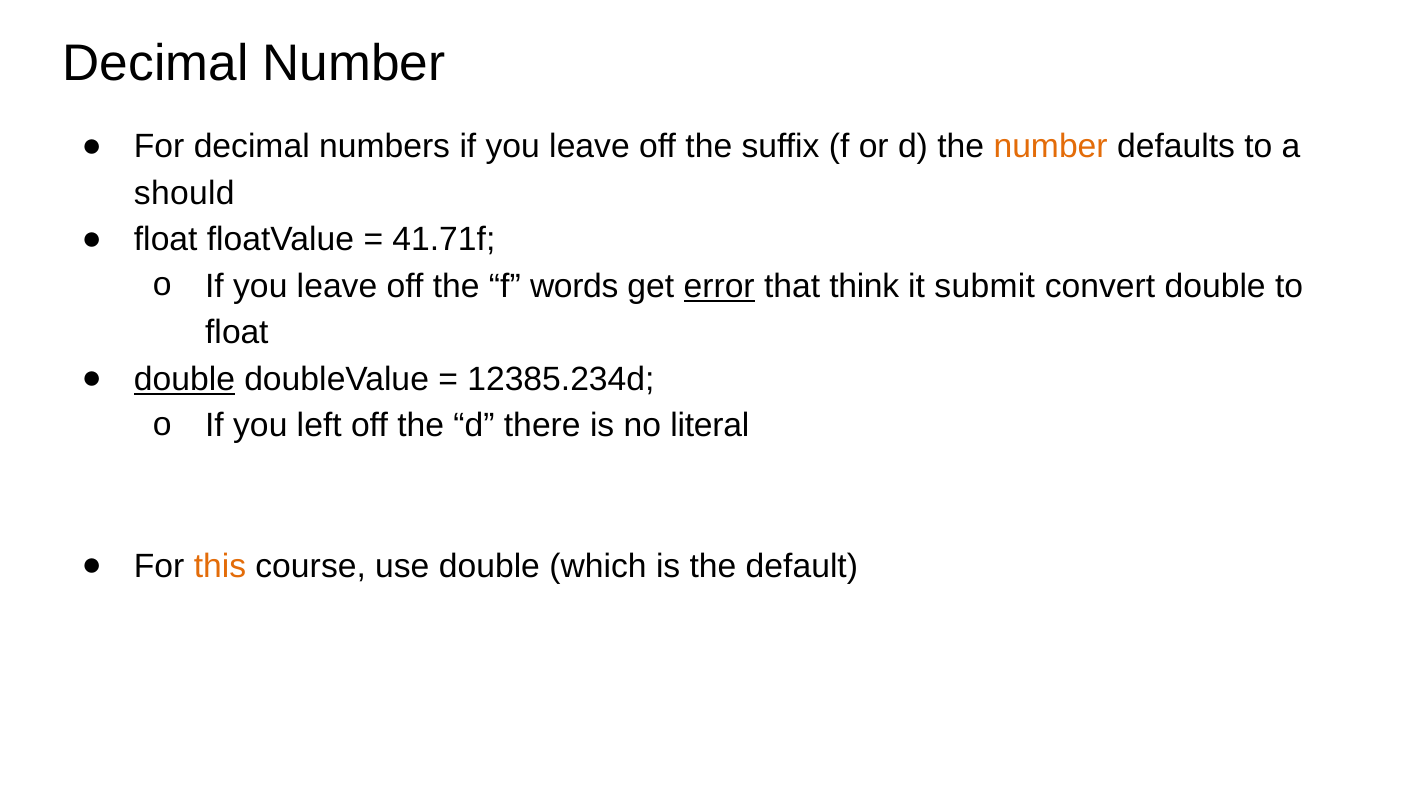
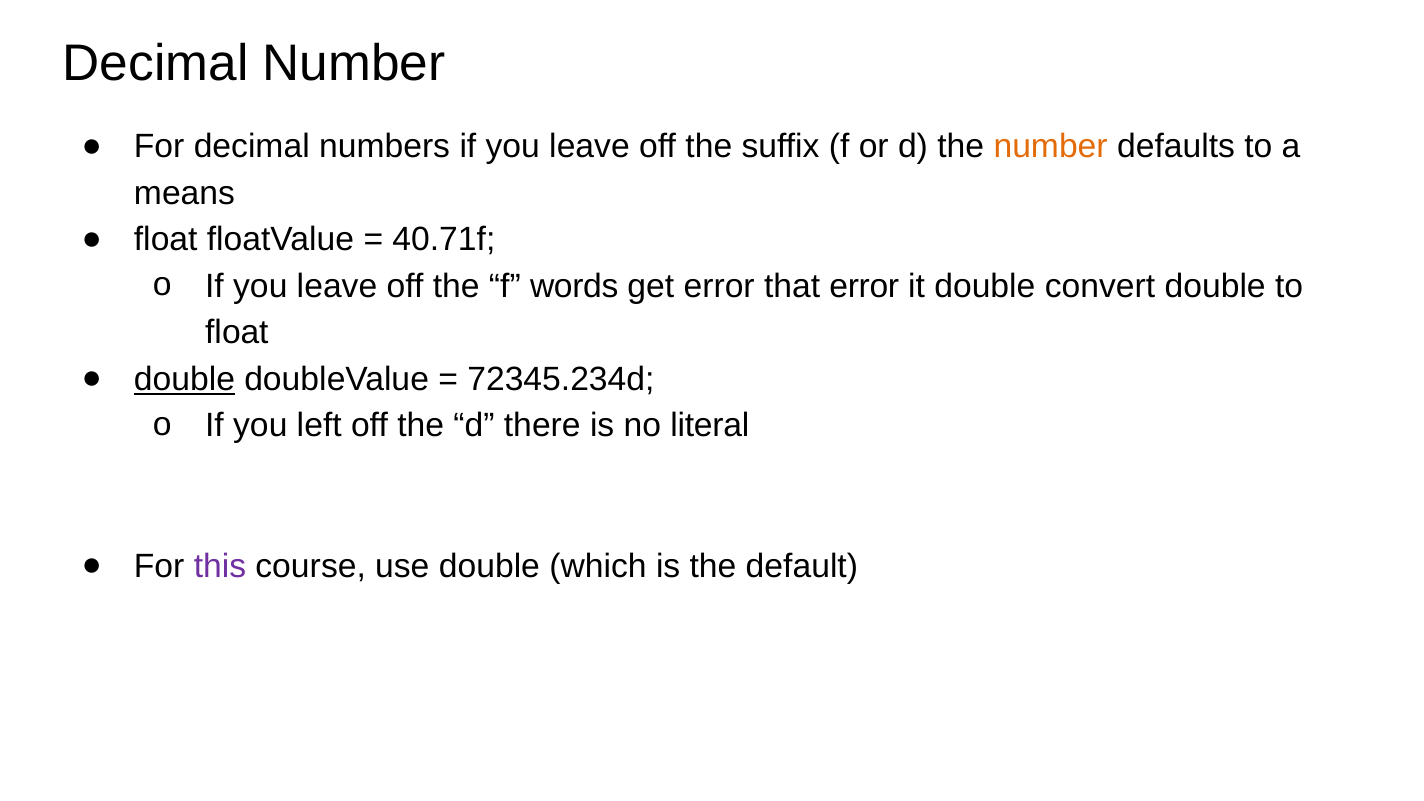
should: should -> means
41.71f: 41.71f -> 40.71f
error at (719, 286) underline: present -> none
that think: think -> error
it submit: submit -> double
12385.234d: 12385.234d -> 72345.234d
this colour: orange -> purple
